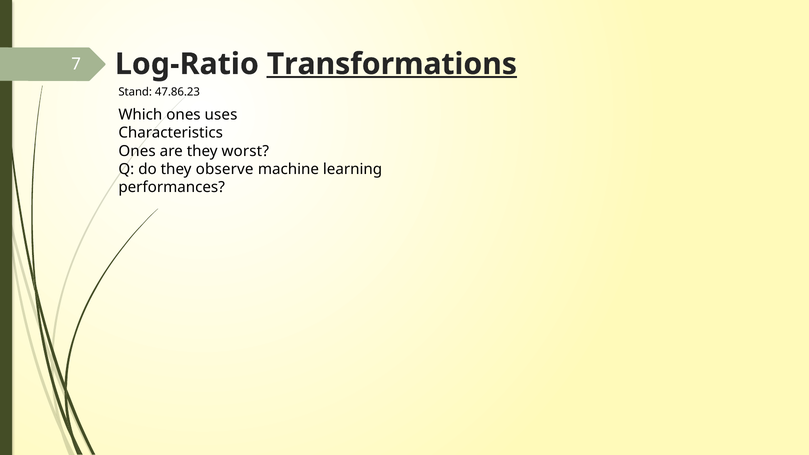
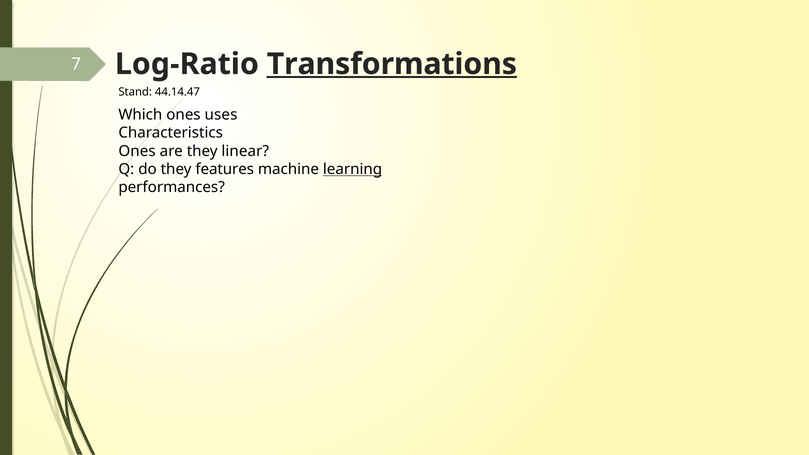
47.86.23: 47.86.23 -> 44.14.47
worst: worst -> linear
observe: observe -> features
learning underline: none -> present
